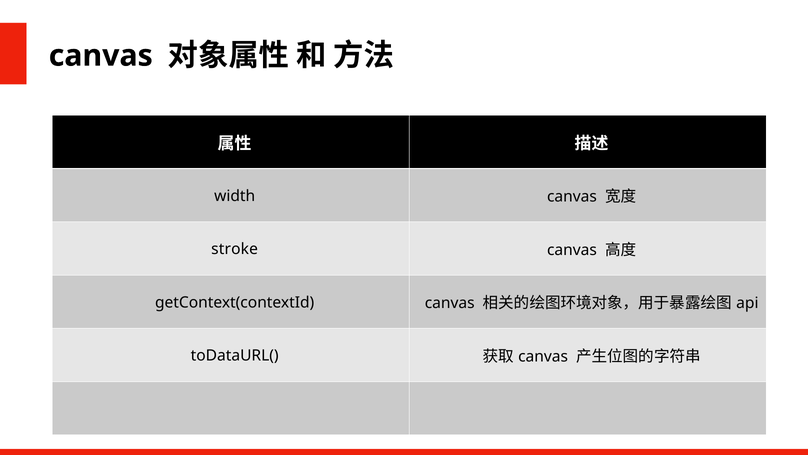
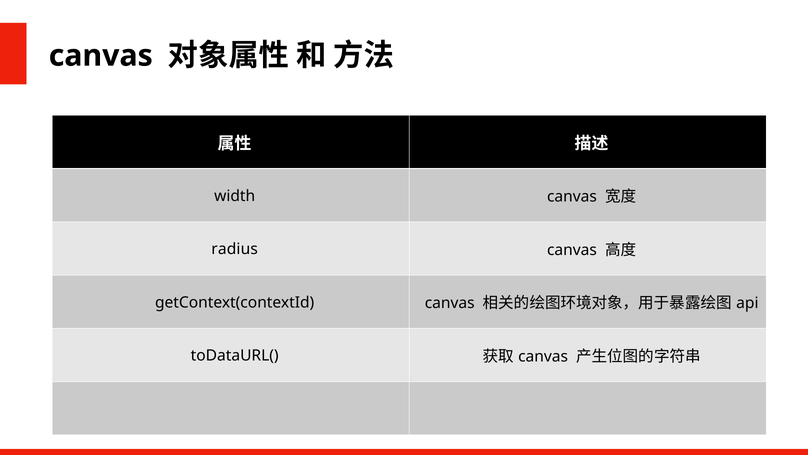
stroke: stroke -> radius
